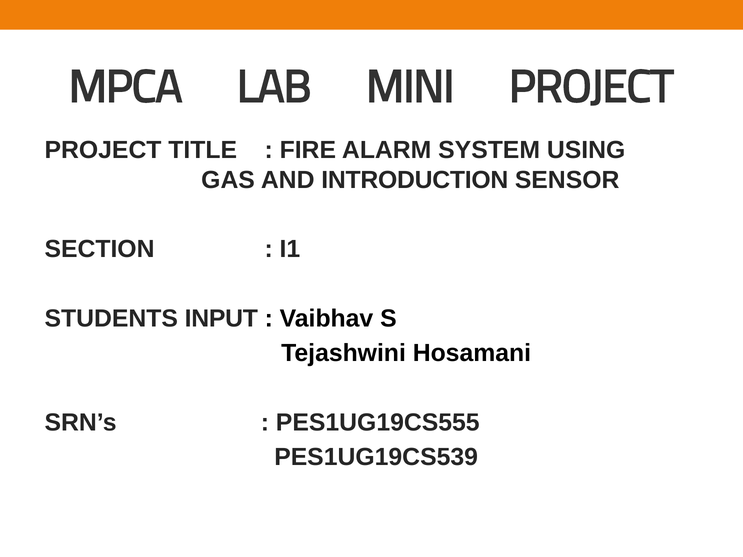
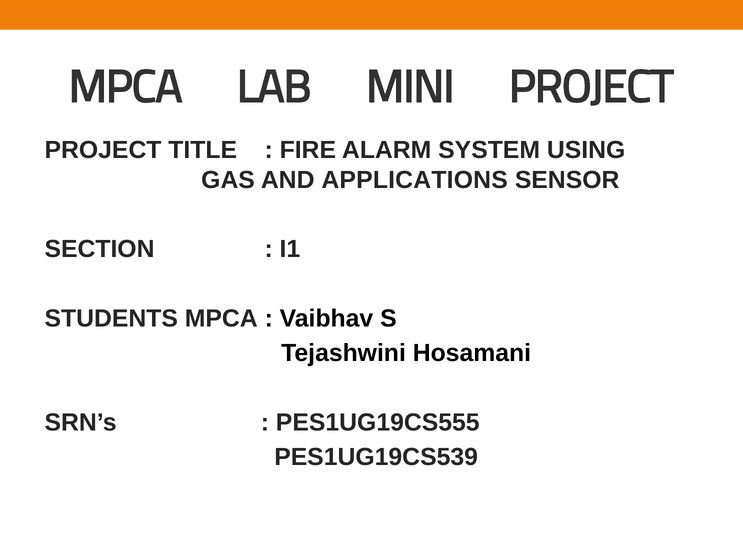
INTRODUCTION: INTRODUCTION -> APPLICATIONS
STUDENTS INPUT: INPUT -> MPCA
